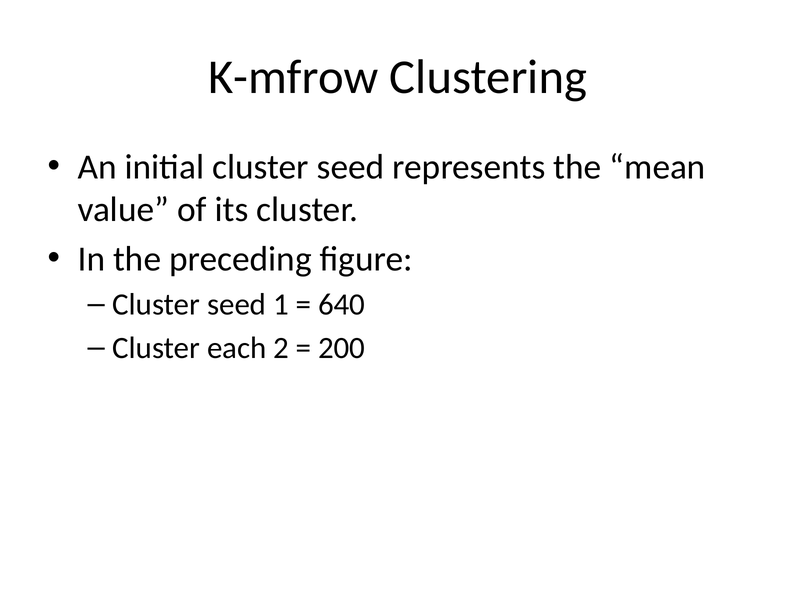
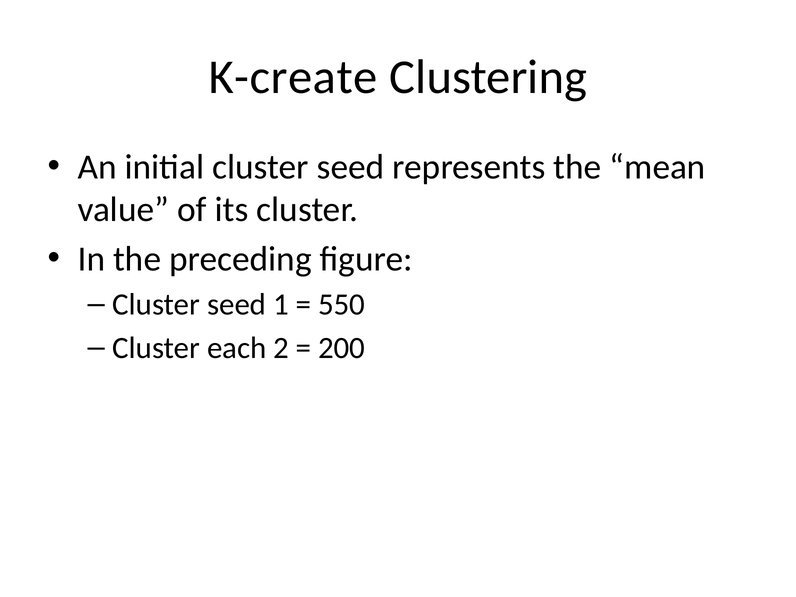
K-mfrow: K-mfrow -> K-create
640: 640 -> 550
